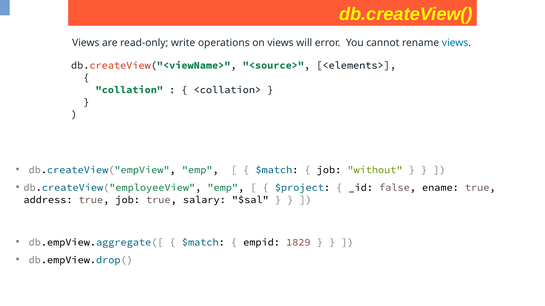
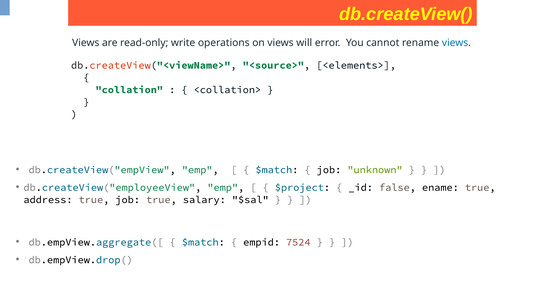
without: without -> unknown
1829: 1829 -> 7524
